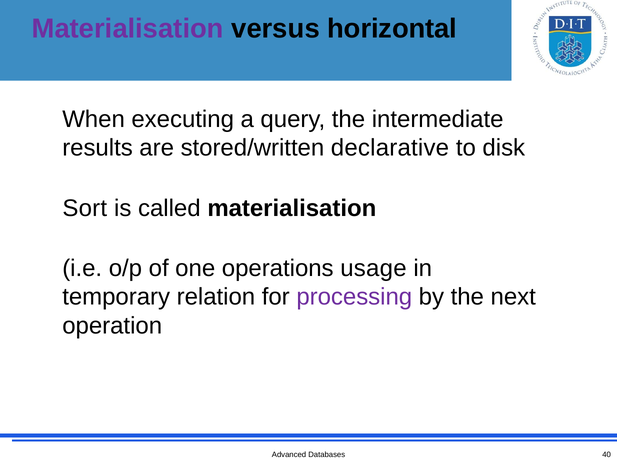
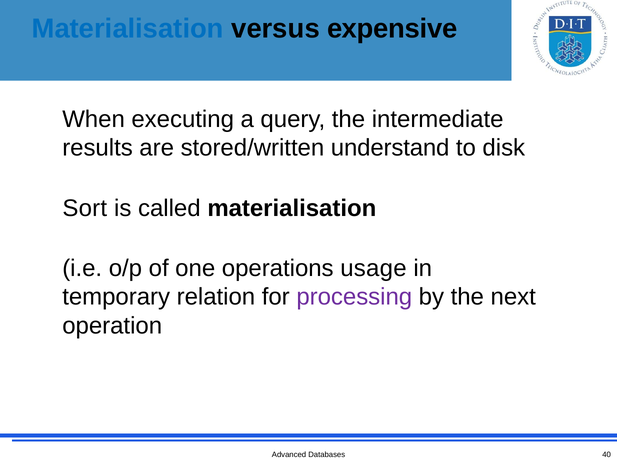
Materialisation at (128, 29) colour: purple -> blue
horizontal: horizontal -> expensive
declarative: declarative -> understand
